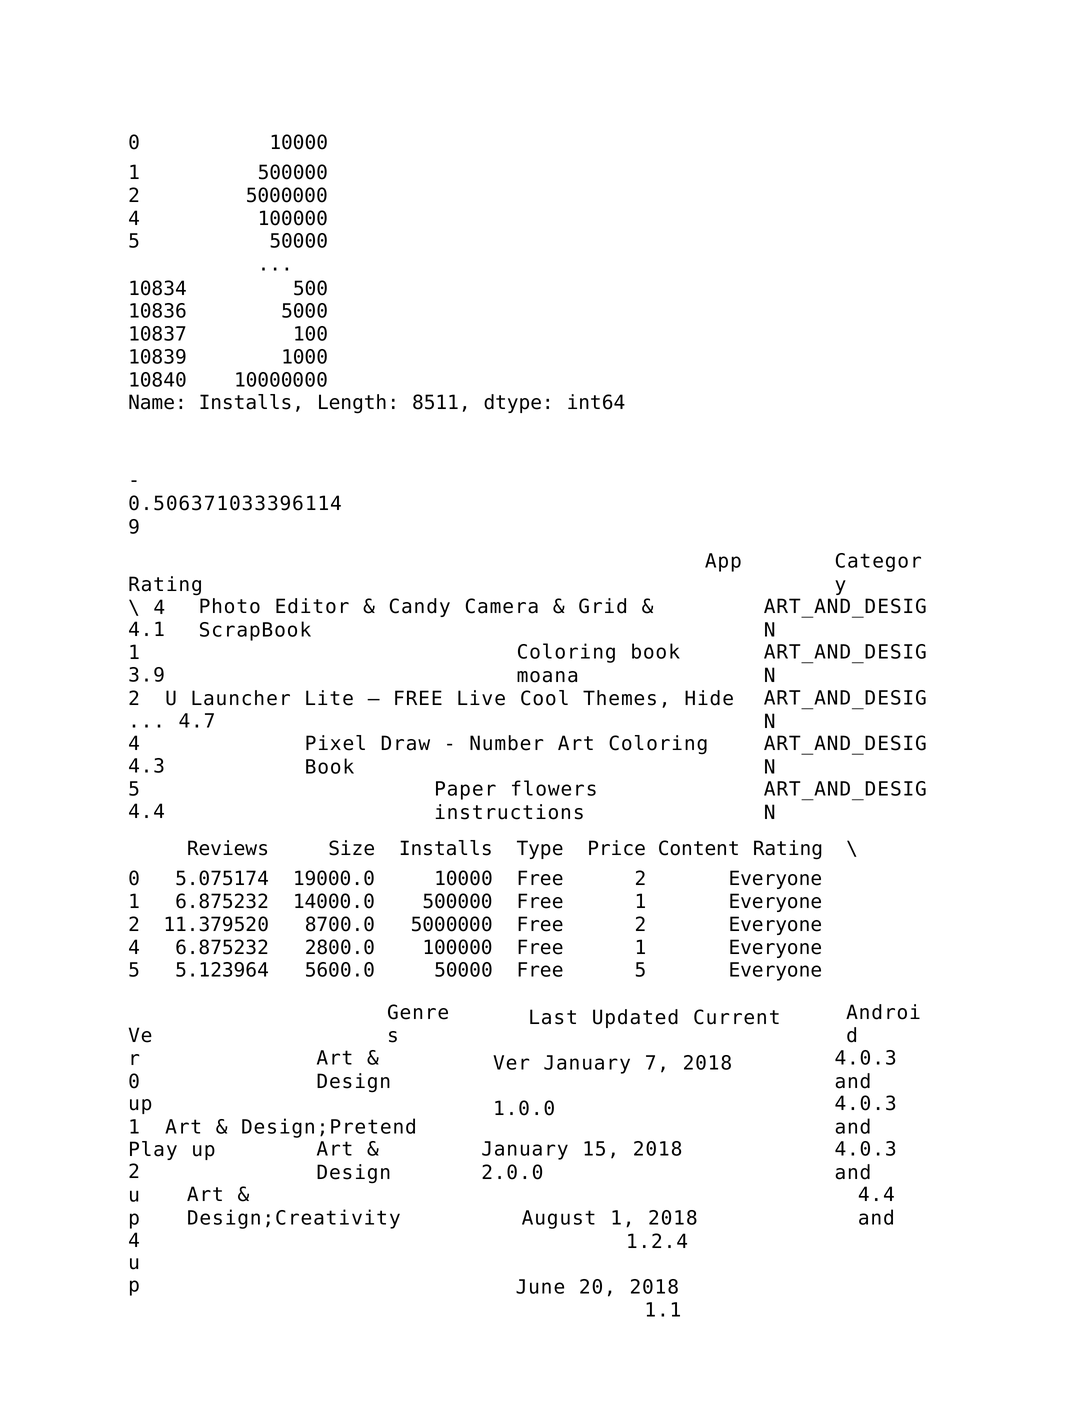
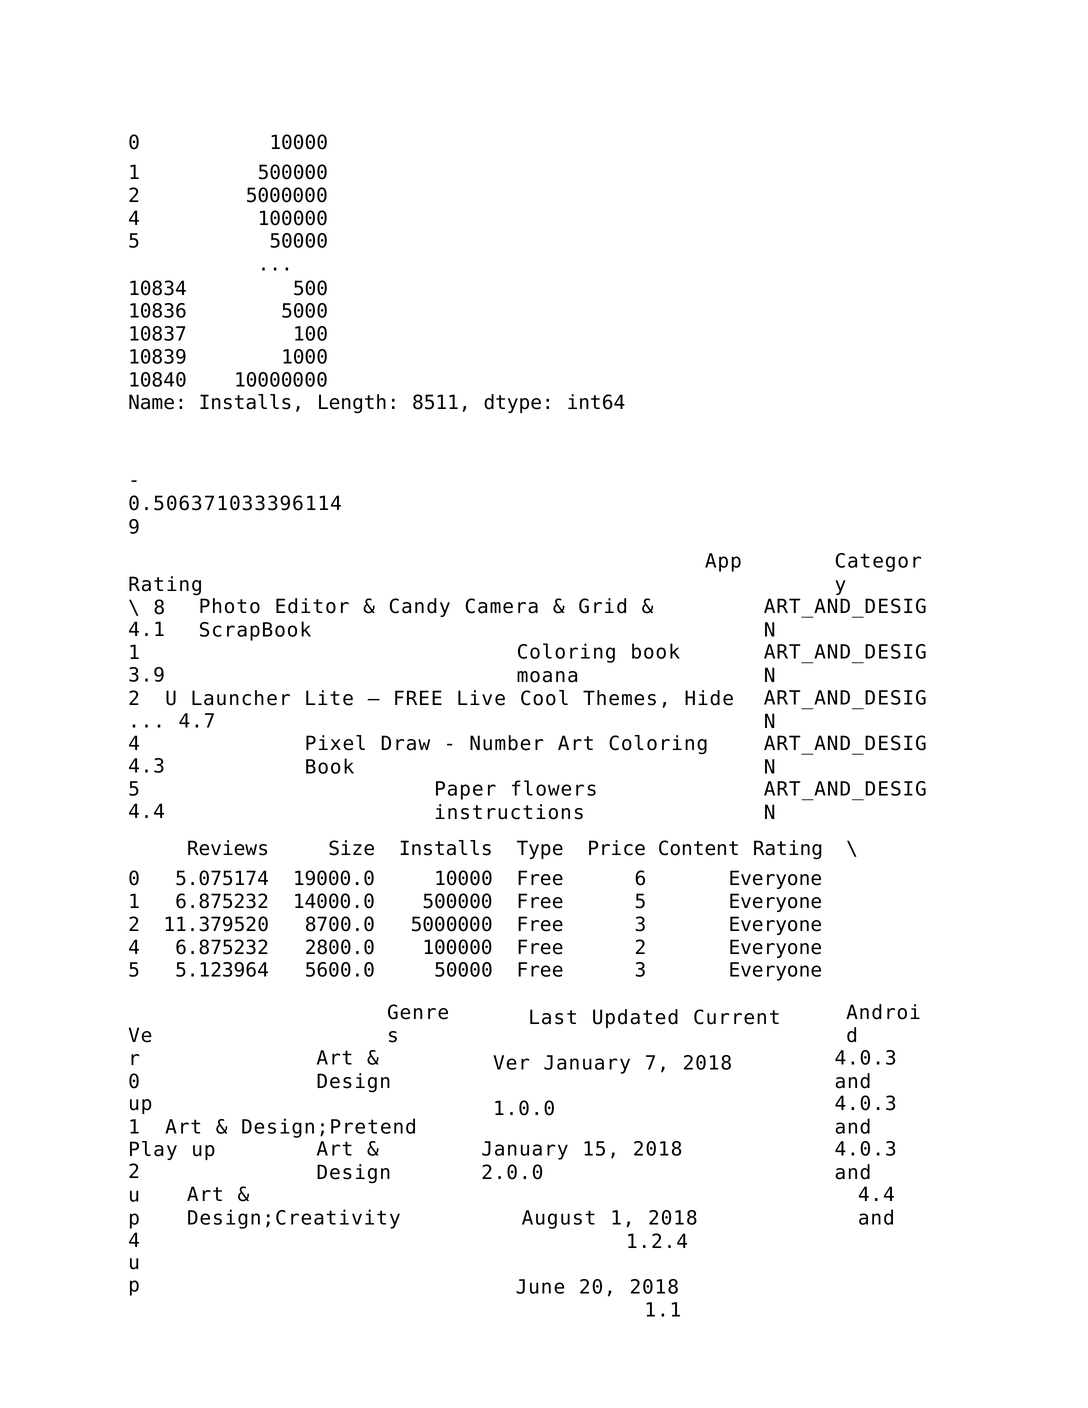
4 at (159, 608): 4 -> 8
10000 Free 2: 2 -> 6
500000 Free 1: 1 -> 5
5000000 Free 2: 2 -> 3
100000 Free 1: 1 -> 2
50000 Free 5: 5 -> 3
